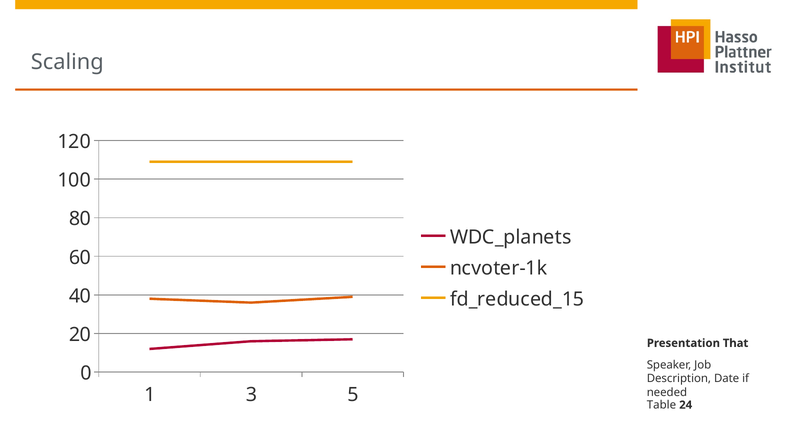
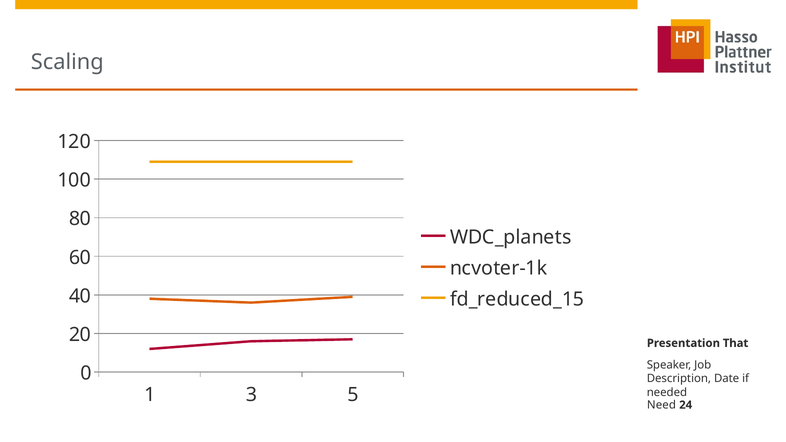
Table: Table -> Need
